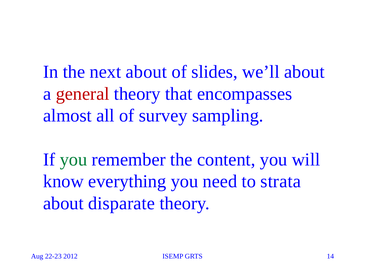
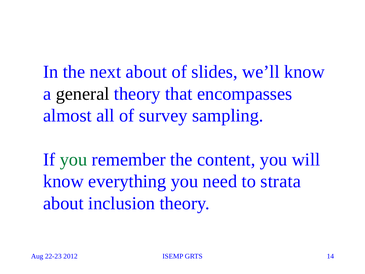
we’ll about: about -> know
general colour: red -> black
disparate: disparate -> inclusion
